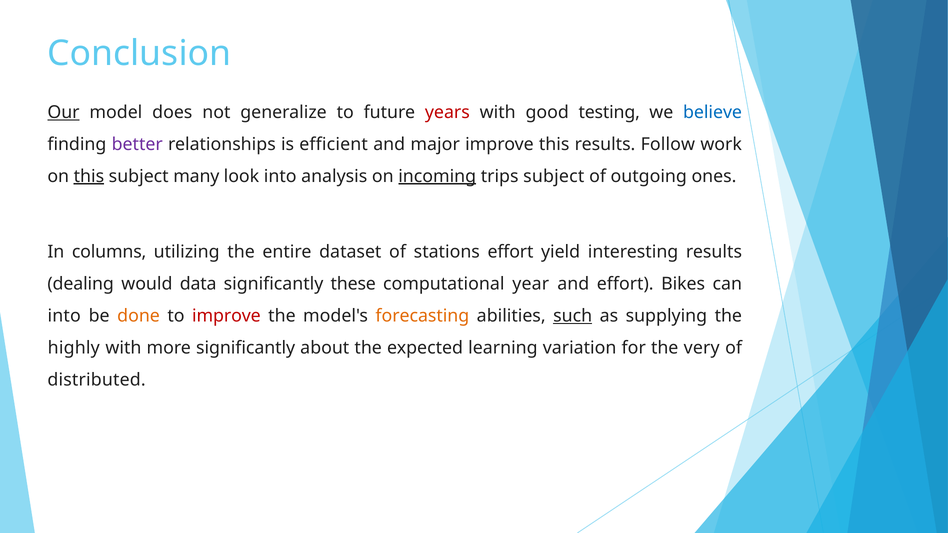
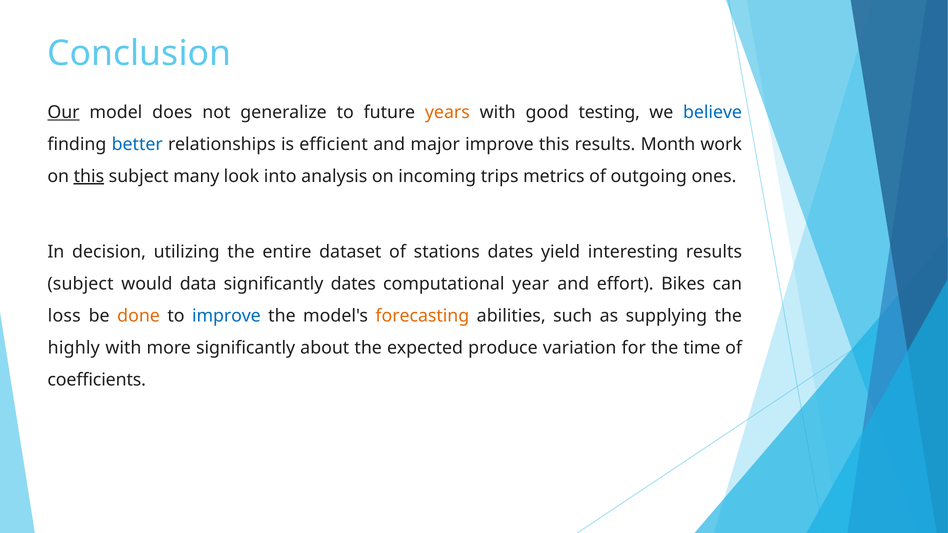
years colour: red -> orange
better colour: purple -> blue
Follow: Follow -> Month
incoming underline: present -> none
trips subject: subject -> metrics
columns: columns -> decision
stations effort: effort -> dates
dealing at (81, 284): dealing -> subject
significantly these: these -> dates
into at (64, 316): into -> loss
improve at (226, 316) colour: red -> blue
such underline: present -> none
learning: learning -> produce
very: very -> time
distributed: distributed -> coefficients
